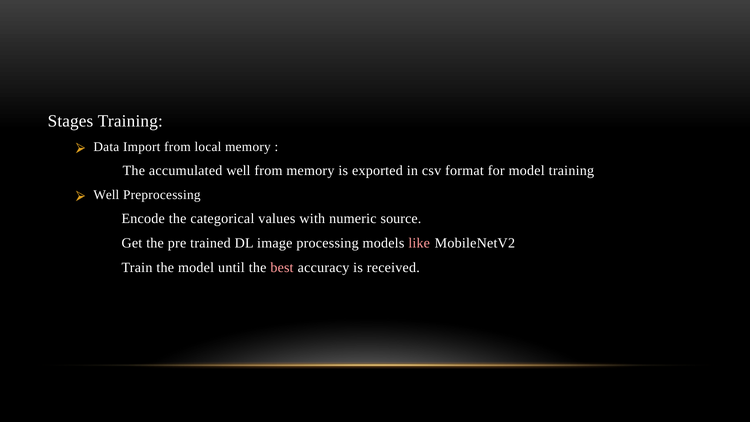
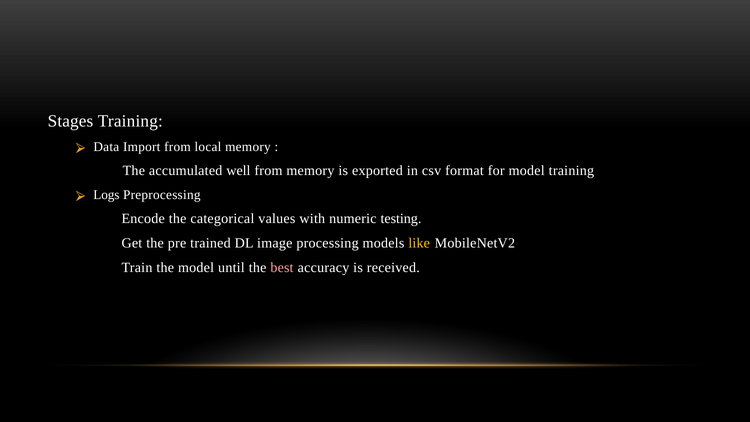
Well at (106, 195): Well -> Logs
source: source -> testing
like colour: pink -> yellow
